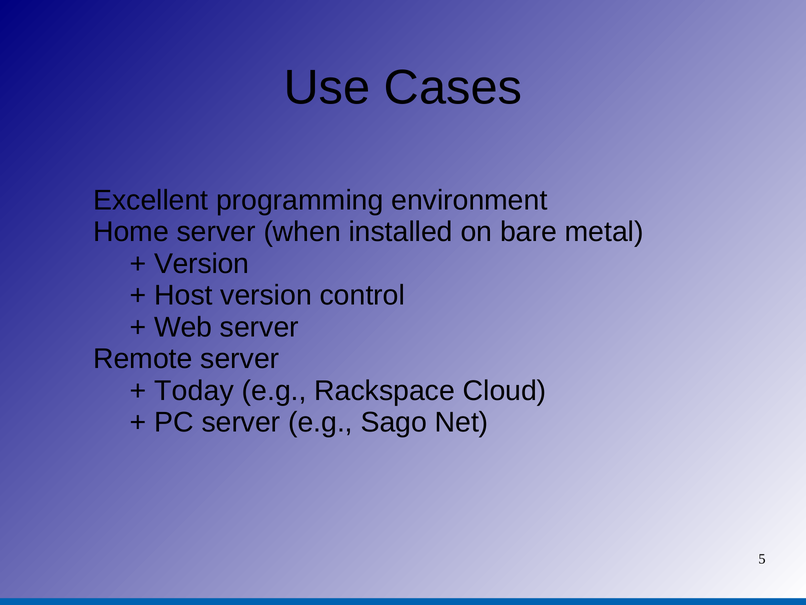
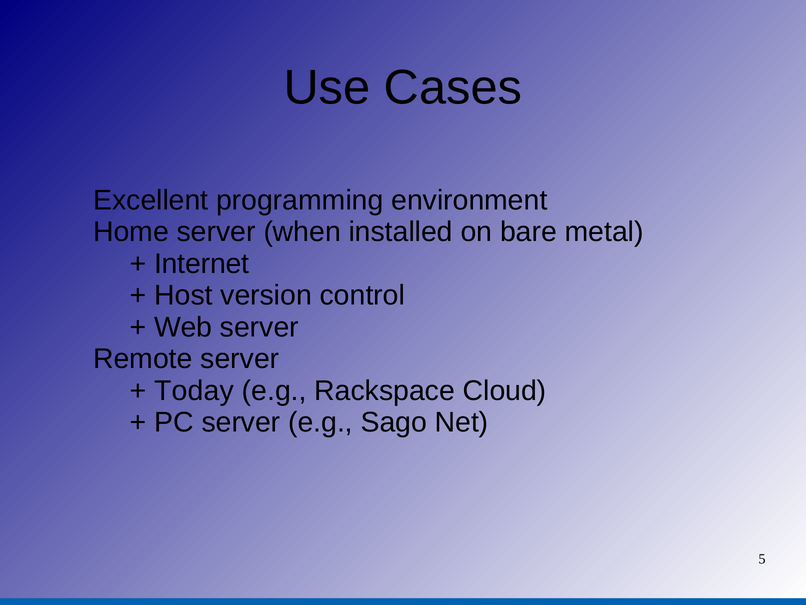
Version at (202, 264): Version -> Internet
